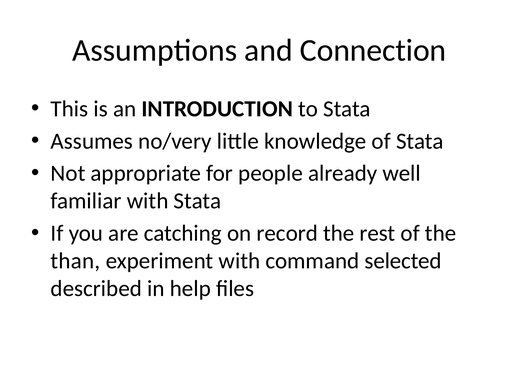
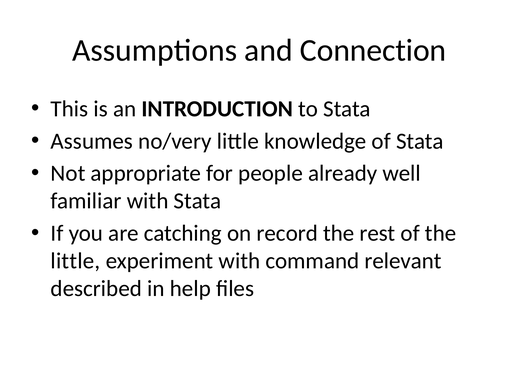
than at (75, 261): than -> little
selected: selected -> relevant
